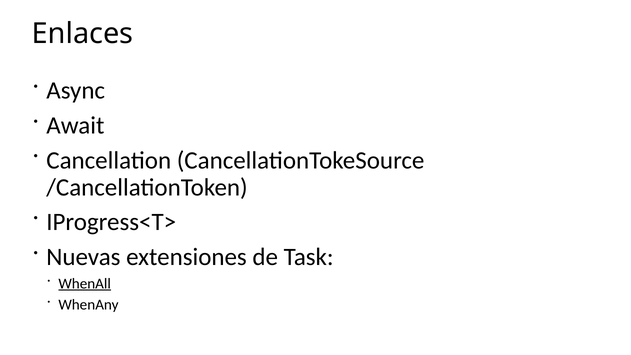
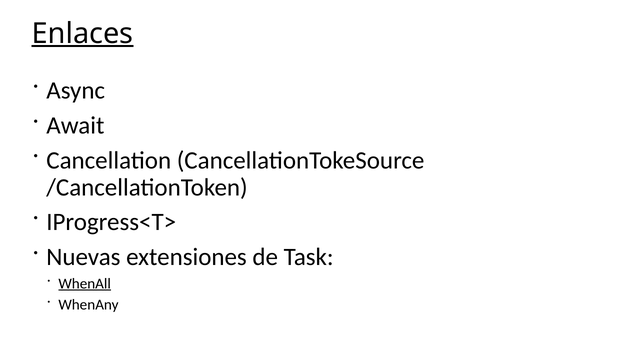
Enlaces underline: none -> present
